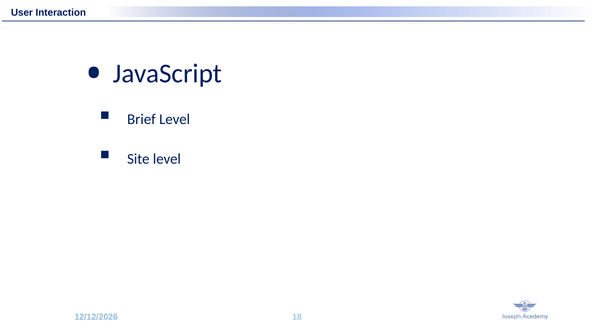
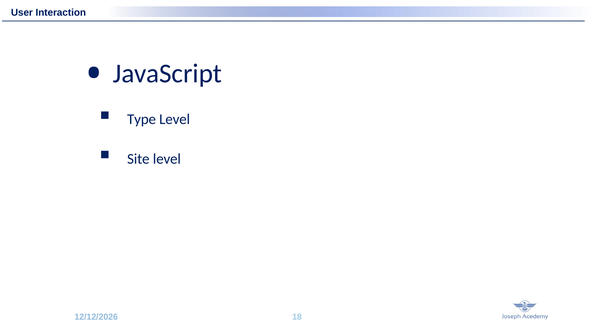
Brief: Brief -> Type
